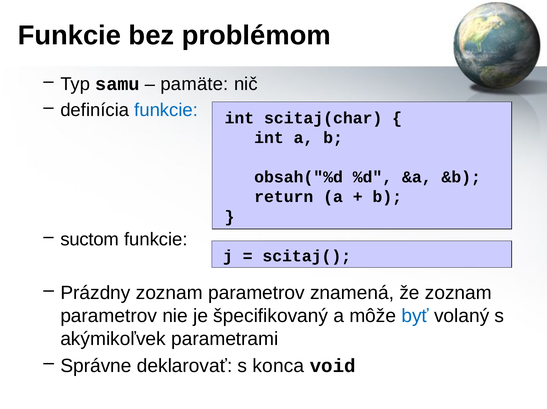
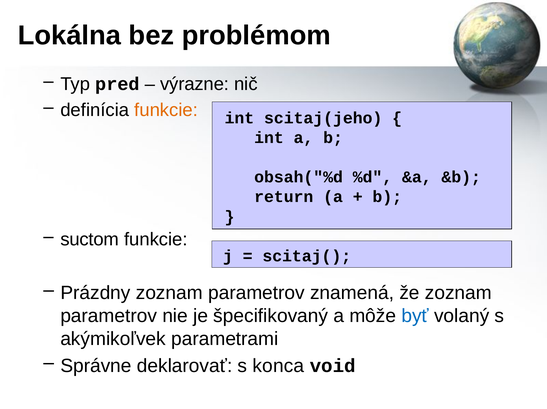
Funkcie at (69, 35): Funkcie -> Lokálna
samu: samu -> pred
pamäte: pamäte -> výrazne
funkcie at (166, 110) colour: blue -> orange
scitaj(char: scitaj(char -> scitaj(jeho
